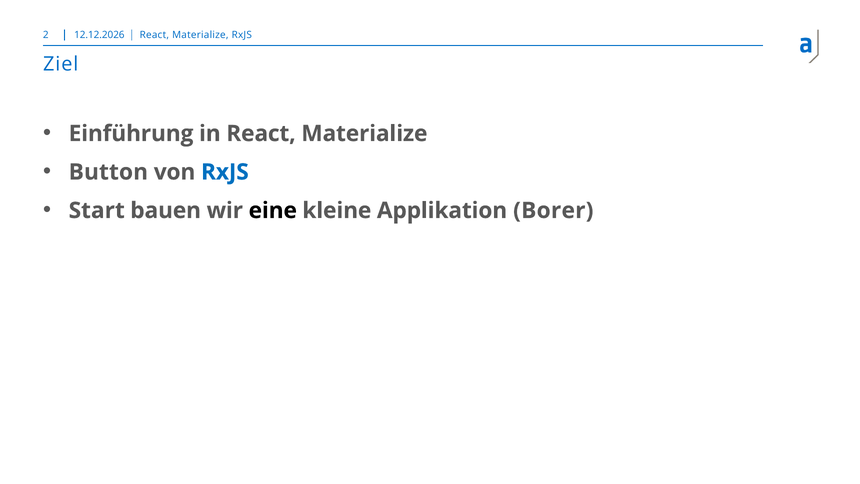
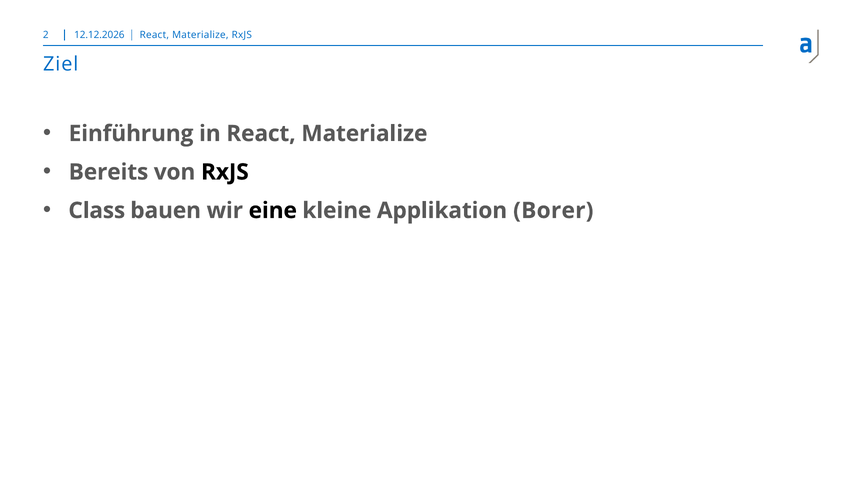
Button: Button -> Bereits
RxJS at (225, 172) colour: blue -> black
Start: Start -> Class
